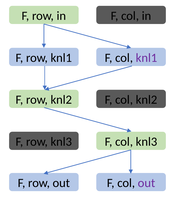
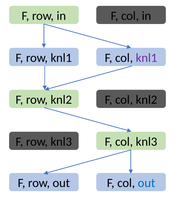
out at (147, 183) colour: purple -> blue
